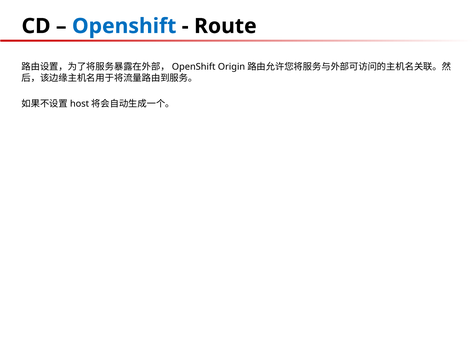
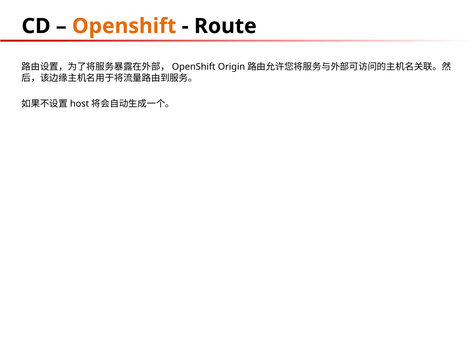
Openshift colour: blue -> orange
